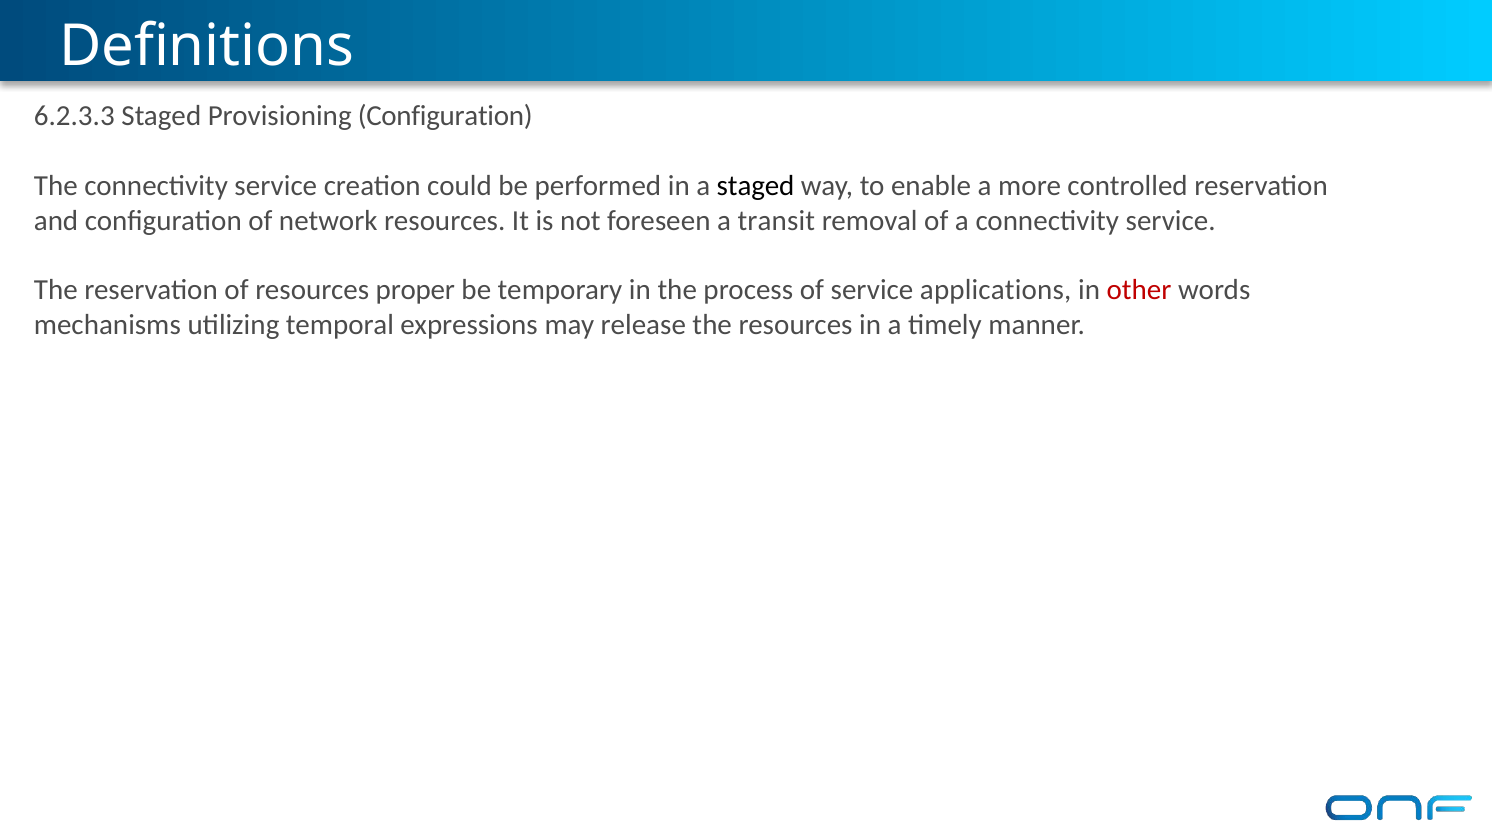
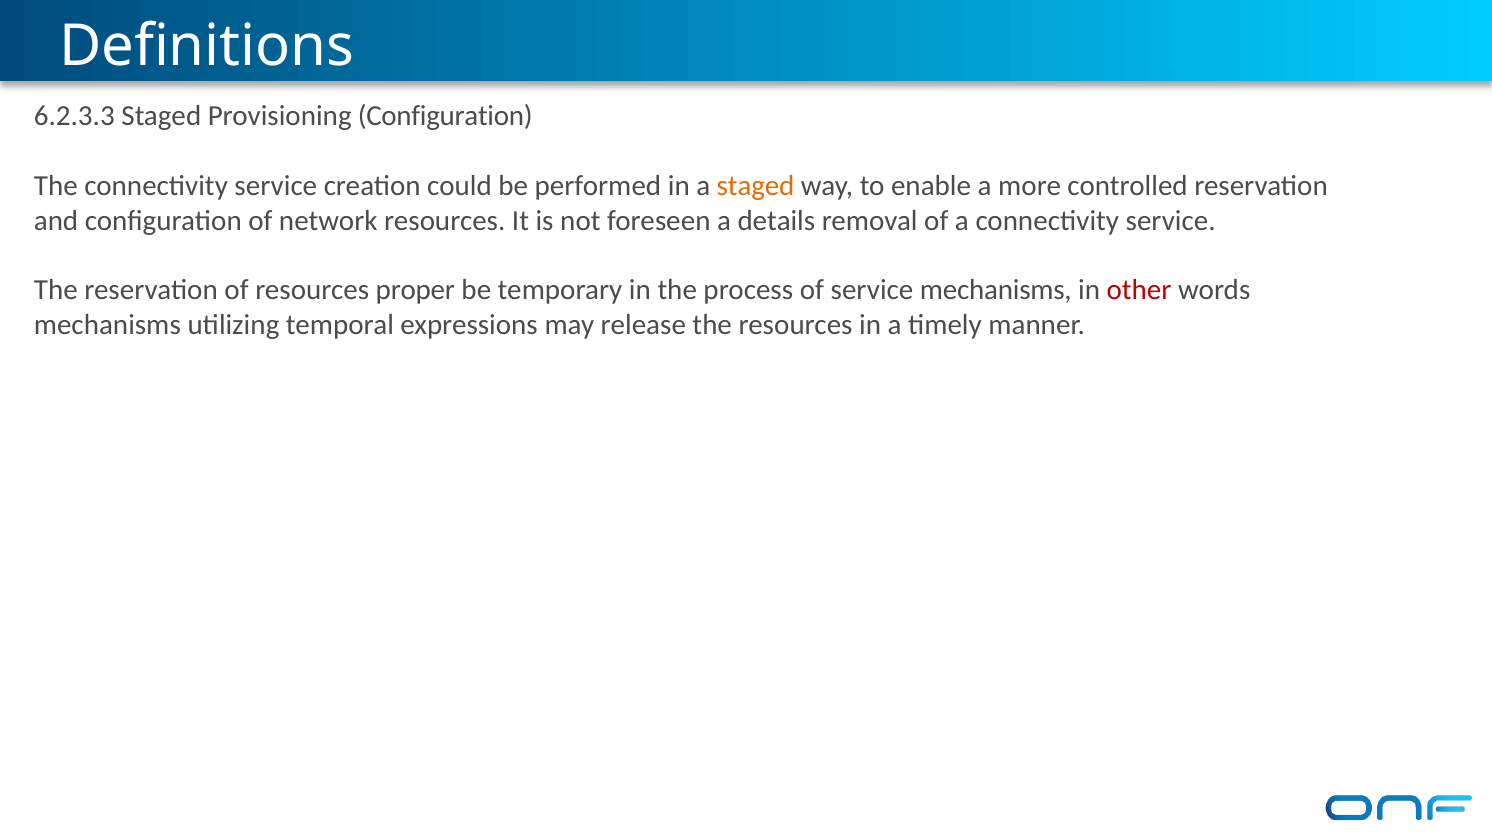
staged at (756, 186) colour: black -> orange
transit: transit -> details
service applications: applications -> mechanisms
